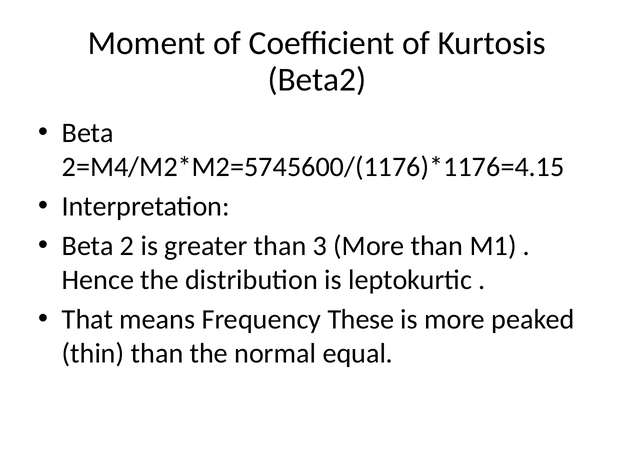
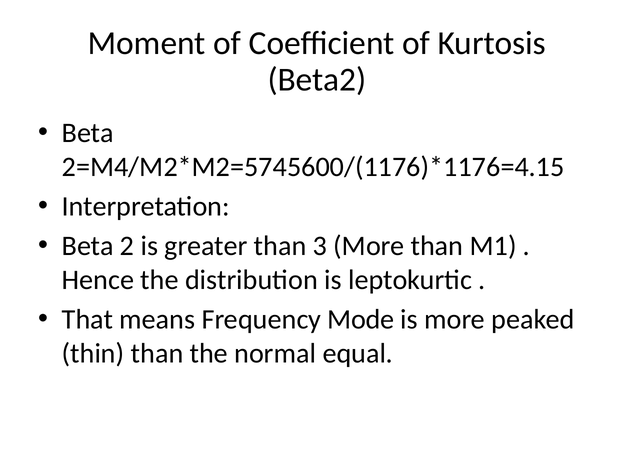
These: These -> Mode
